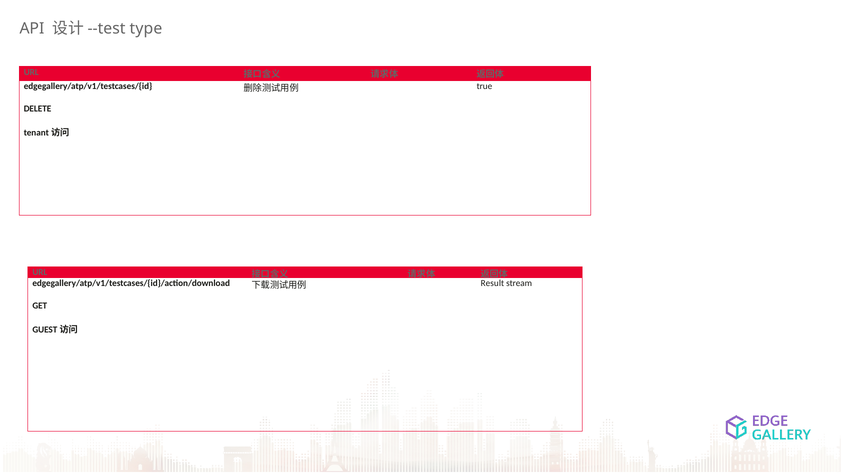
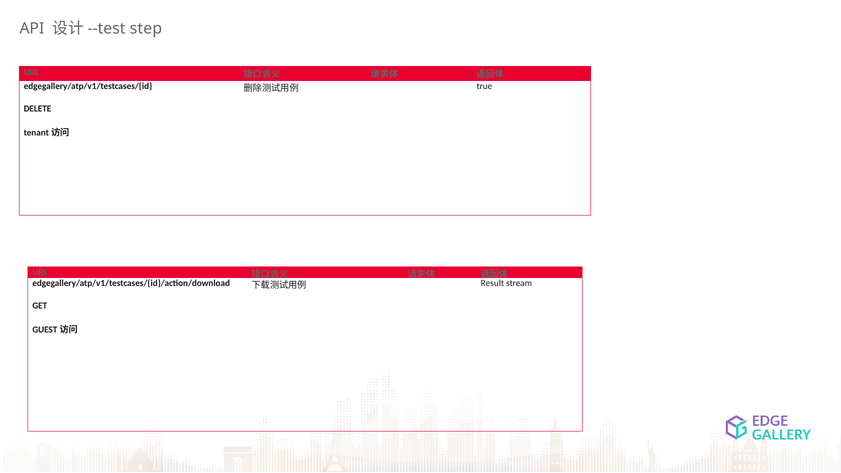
type: type -> step
